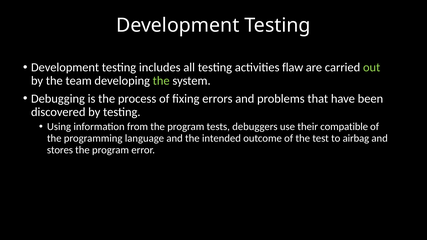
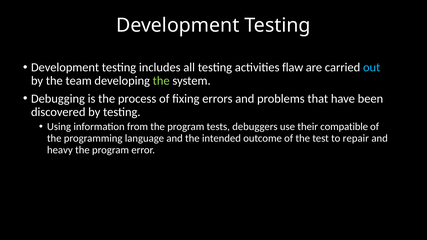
out colour: light green -> light blue
airbag: airbag -> repair
stores: stores -> heavy
